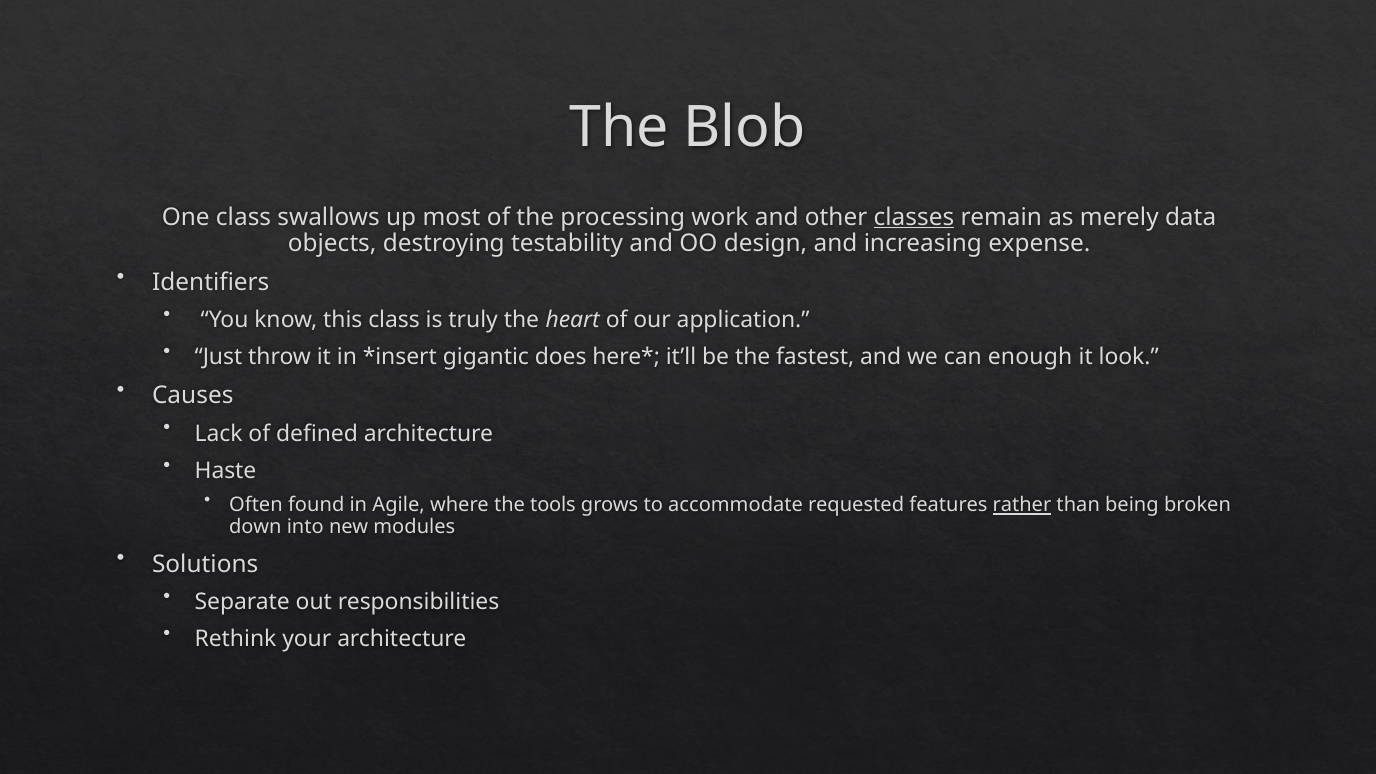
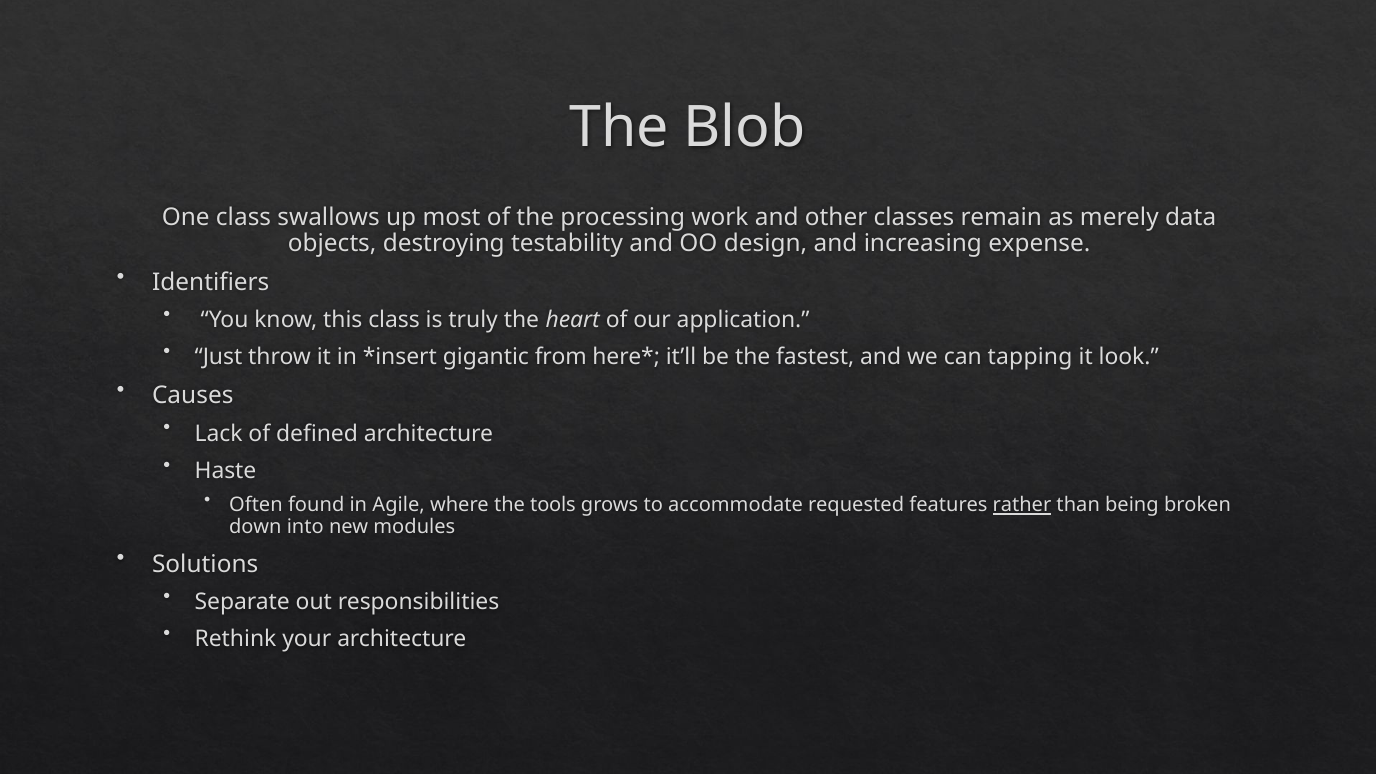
classes underline: present -> none
does: does -> from
enough: enough -> tapping
